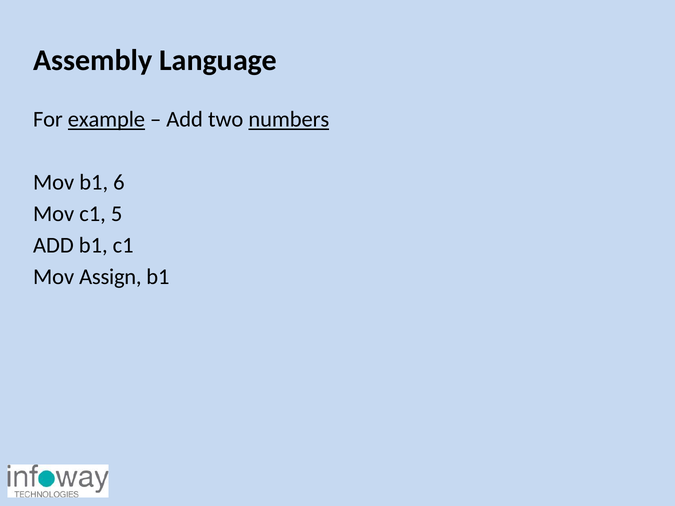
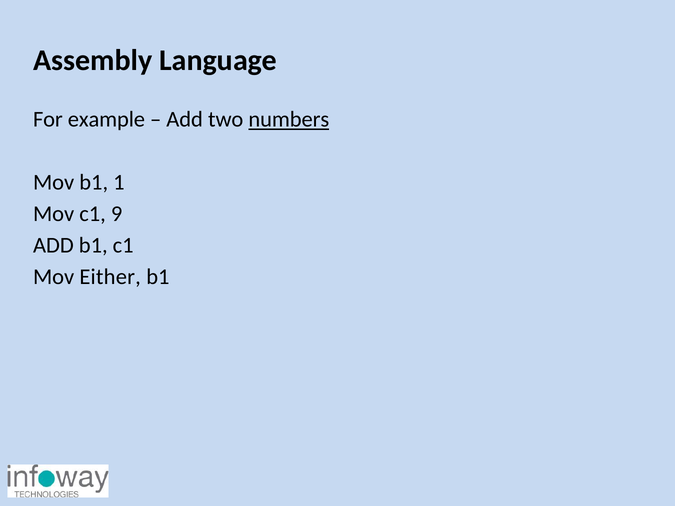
example underline: present -> none
6: 6 -> 1
5: 5 -> 9
Assign: Assign -> Either
